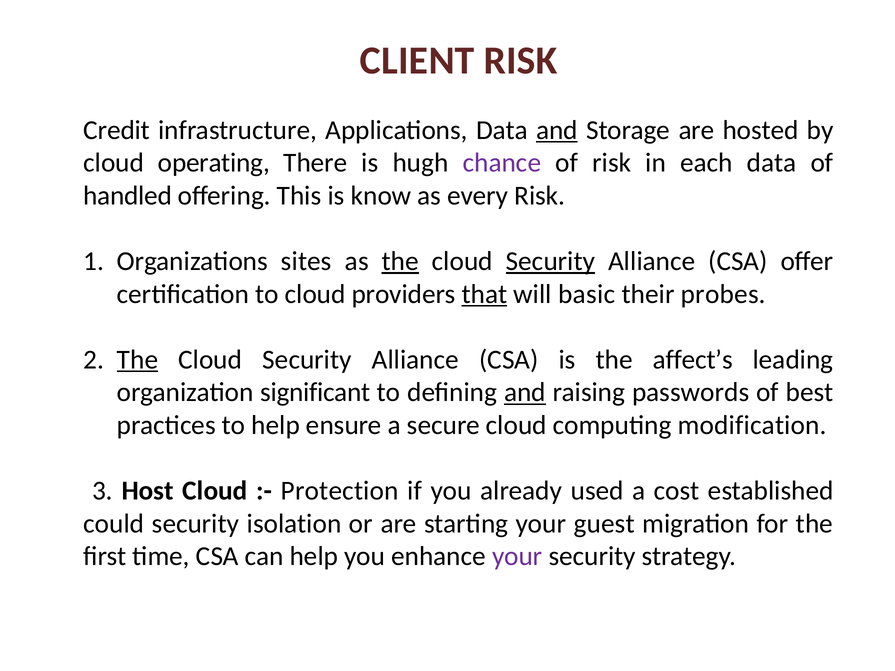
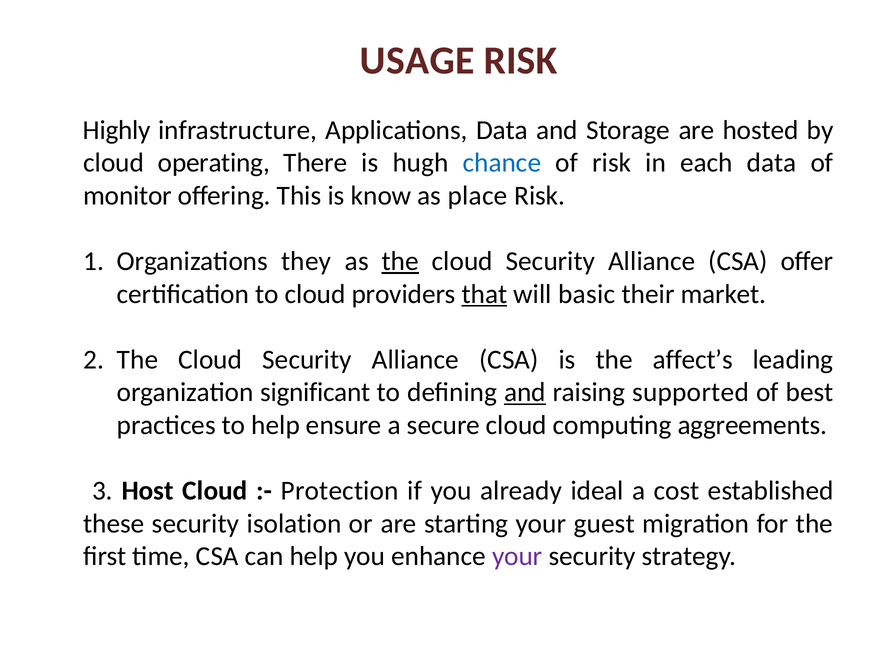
CLIENT: CLIENT -> USAGE
Credit: Credit -> Highly
and at (557, 130) underline: present -> none
chance colour: purple -> blue
handled: handled -> monitor
every: every -> place
sites: sites -> they
Security at (550, 261) underline: present -> none
probes: probes -> market
The at (138, 360) underline: present -> none
passwords: passwords -> supported
modification: modification -> aggreements
used: used -> ideal
could: could -> these
